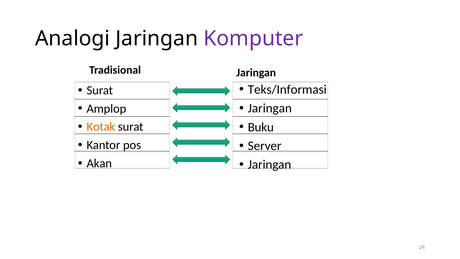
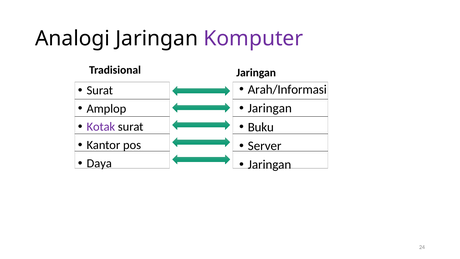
Teks/Informasi: Teks/Informasi -> Arah/Informasi
Kotak colour: orange -> purple
Akan: Akan -> Daya
